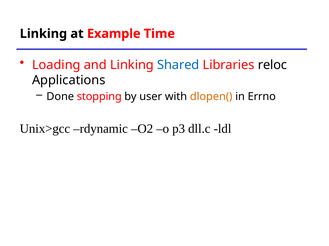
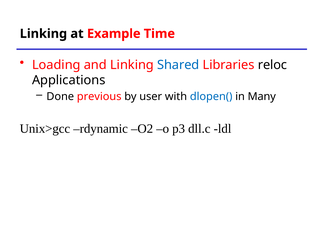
stopping: stopping -> previous
dlopen( colour: orange -> blue
Errno: Errno -> Many
